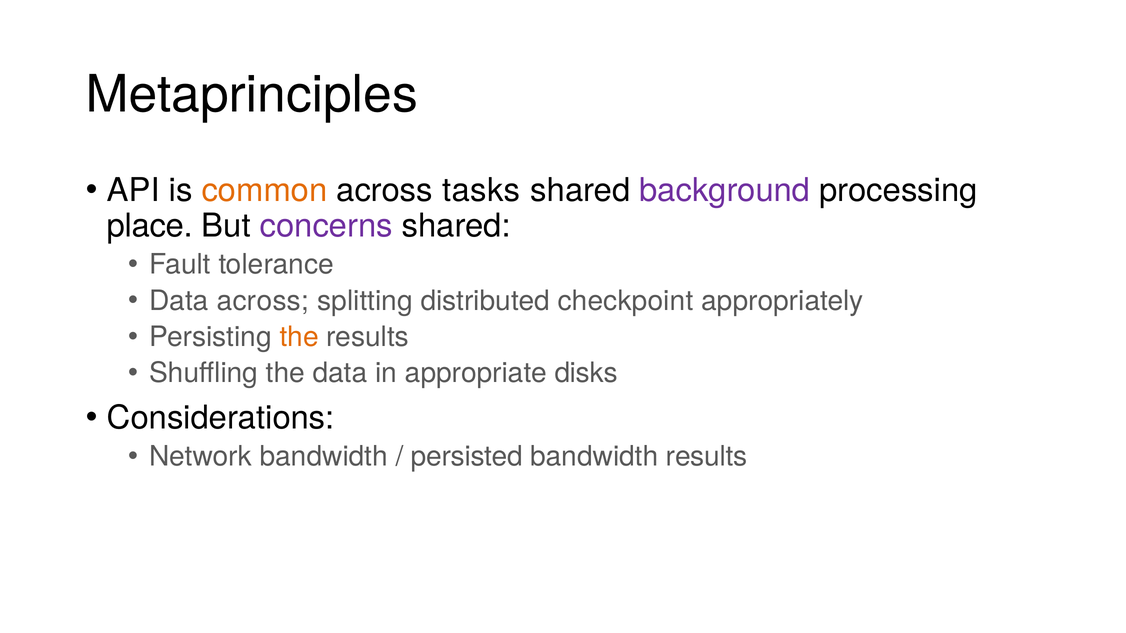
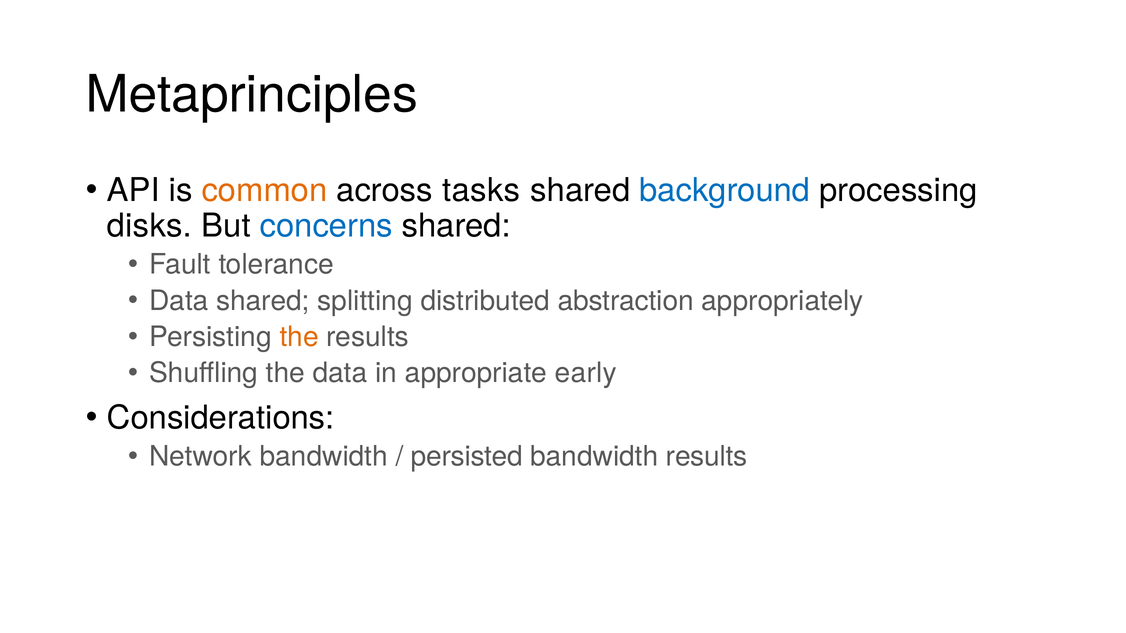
background colour: purple -> blue
place: place -> disks
concerns colour: purple -> blue
Data across: across -> shared
checkpoint: checkpoint -> abstraction
disks: disks -> early
